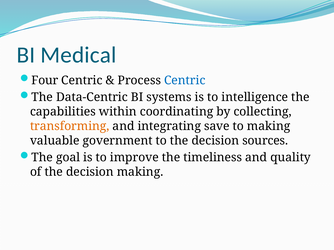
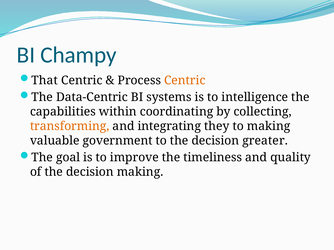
Medical: Medical -> Champy
Four: Four -> That
Centric at (185, 80) colour: blue -> orange
save: save -> they
sources: sources -> greater
